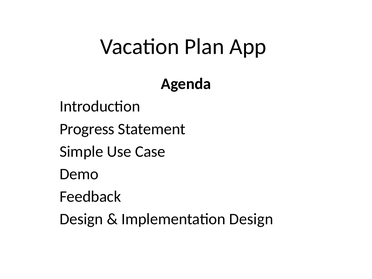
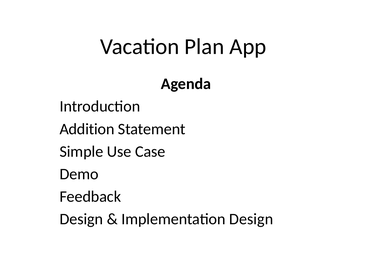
Progress: Progress -> Addition
